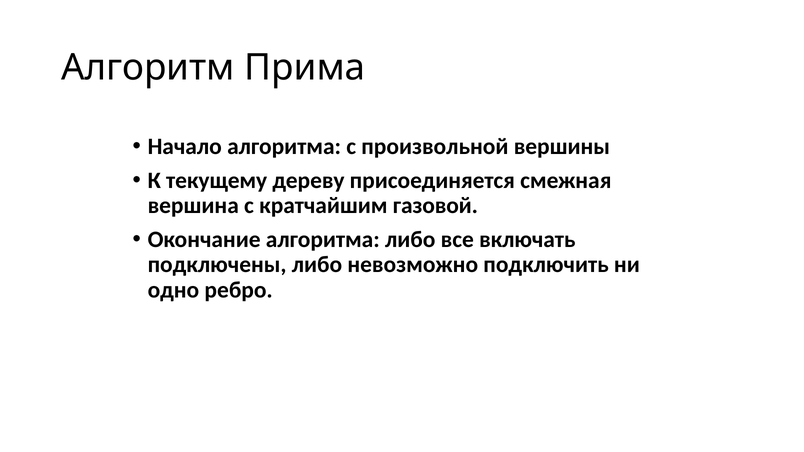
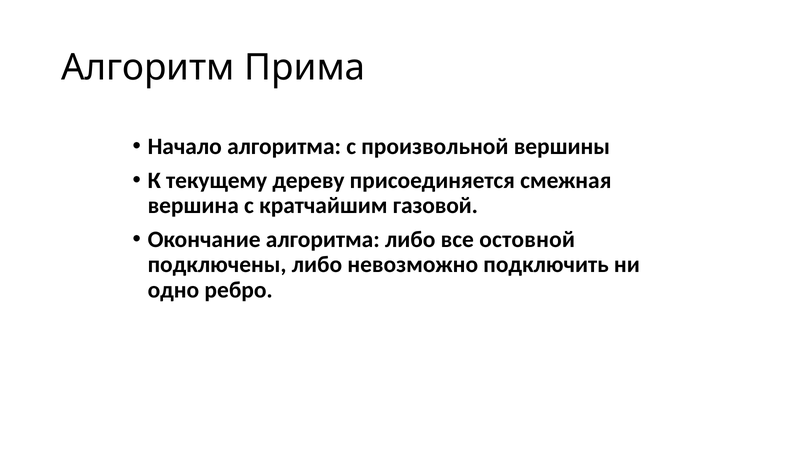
включать: включать -> остовной
